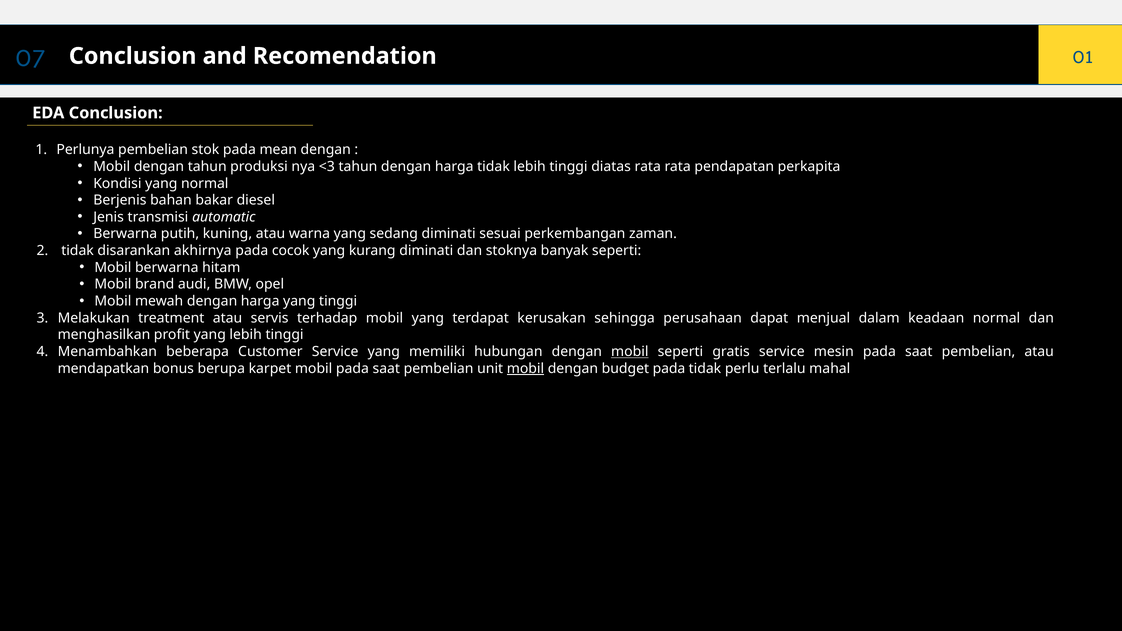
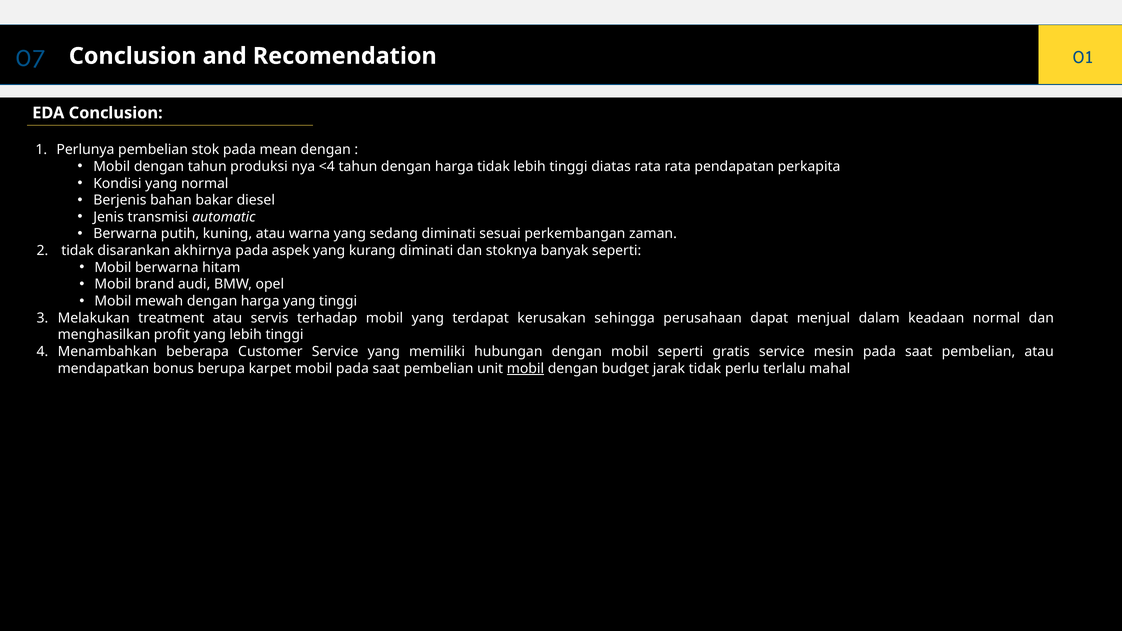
<3: <3 -> <4
cocok: cocok -> aspek
mobil at (630, 352) underline: present -> none
budget pada: pada -> jarak
